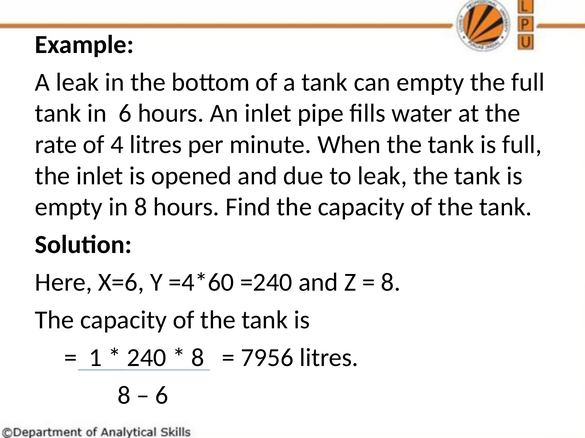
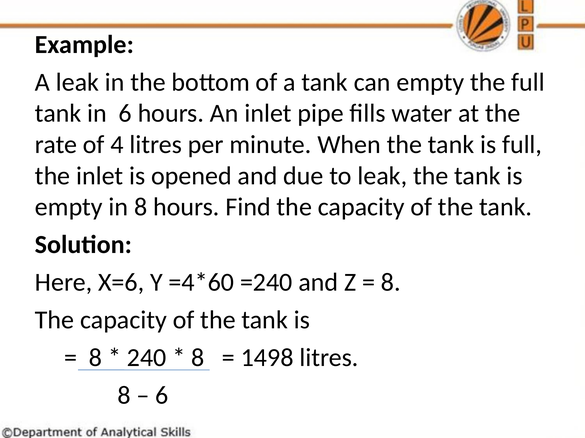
1 at (96, 358): 1 -> 8
7956: 7956 -> 1498
